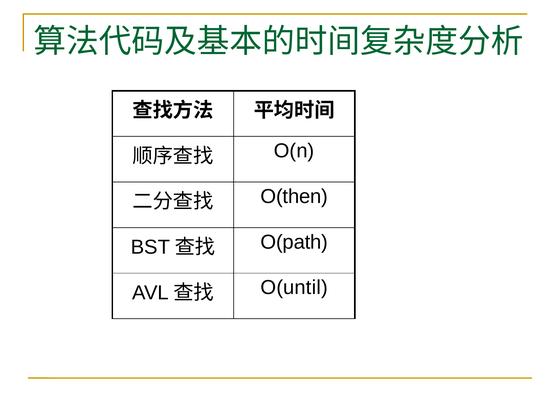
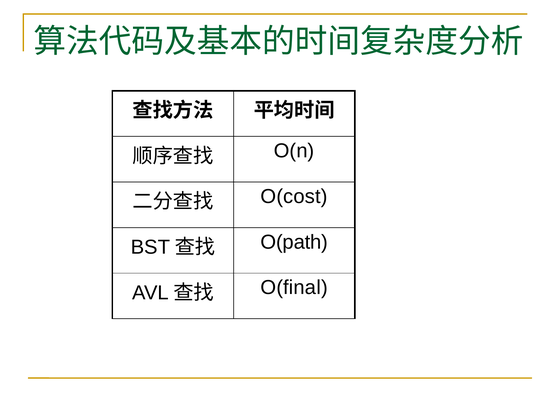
O(then: O(then -> O(cost
O(until: O(until -> O(final
